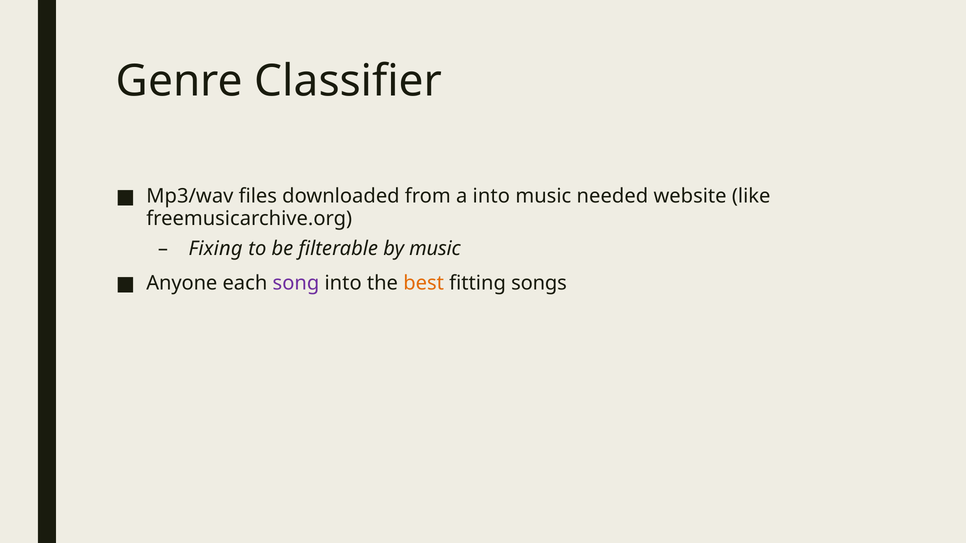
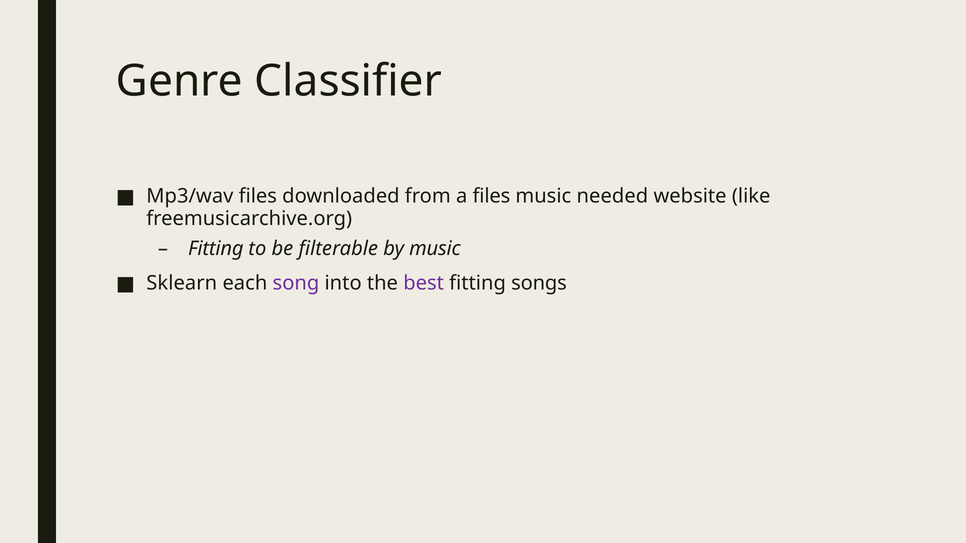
a into: into -> files
Fixing at (216, 249): Fixing -> Fitting
Anyone: Anyone -> Sklearn
best colour: orange -> purple
